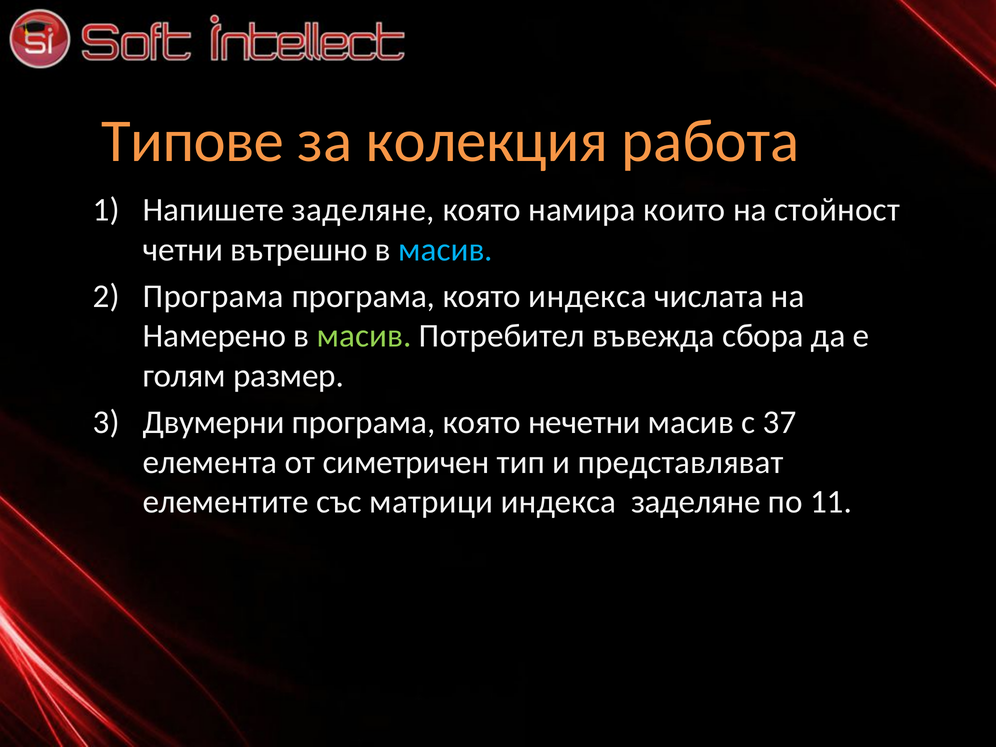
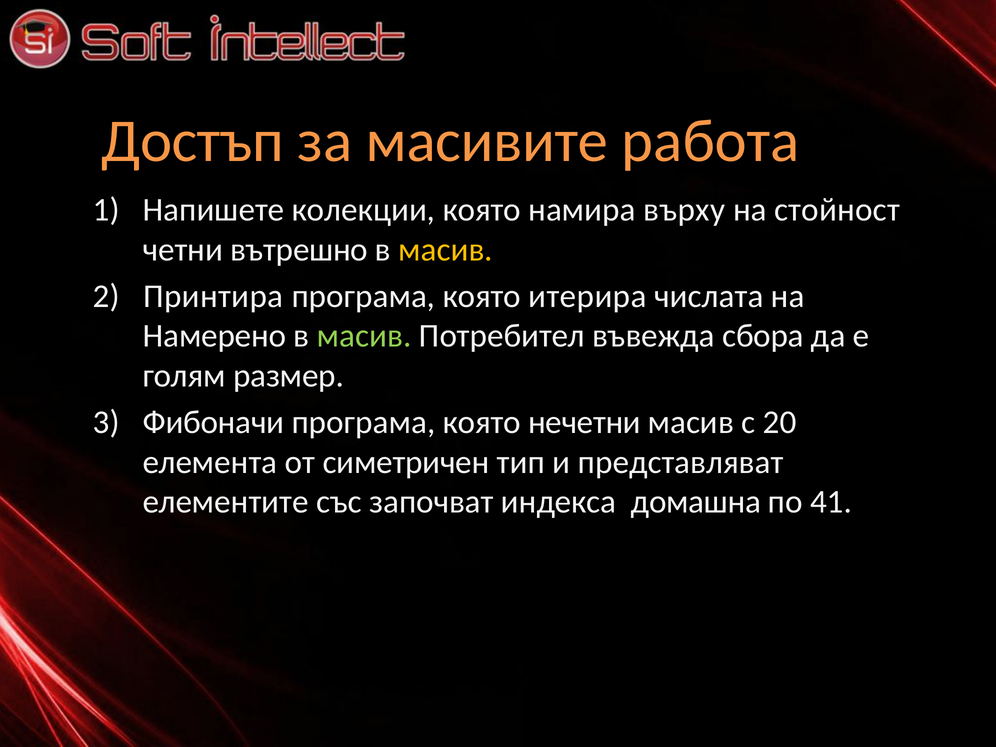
Типове: Типове -> Достъп
колекция: колекция -> масивите
Напишете заделяне: заделяне -> колекции
които: които -> върху
масив at (446, 250) colour: light blue -> yellow
Програма at (213, 296): Програма -> Принтира
която индекса: индекса -> итерира
Двумерни: Двумерни -> Фибоначи
37: 37 -> 20
матрици: матрици -> започват
индекса заделяне: заделяне -> домашна
11: 11 -> 41
